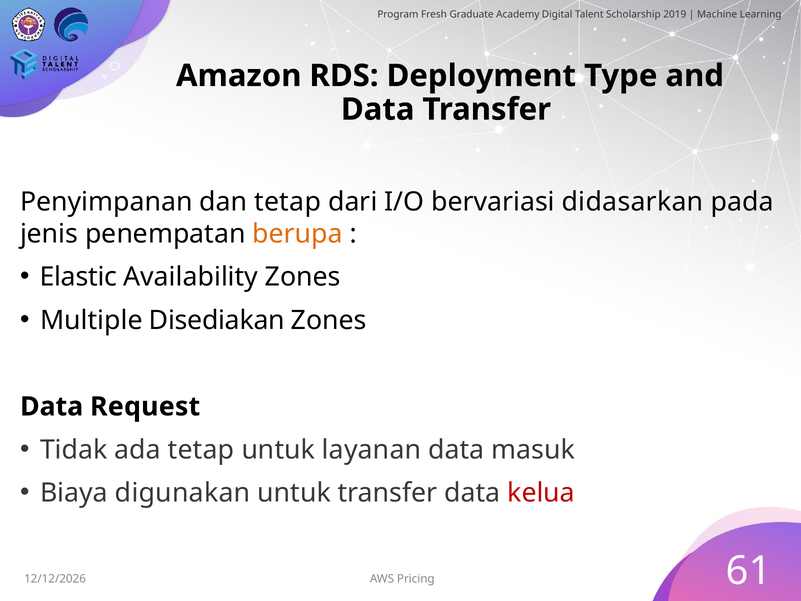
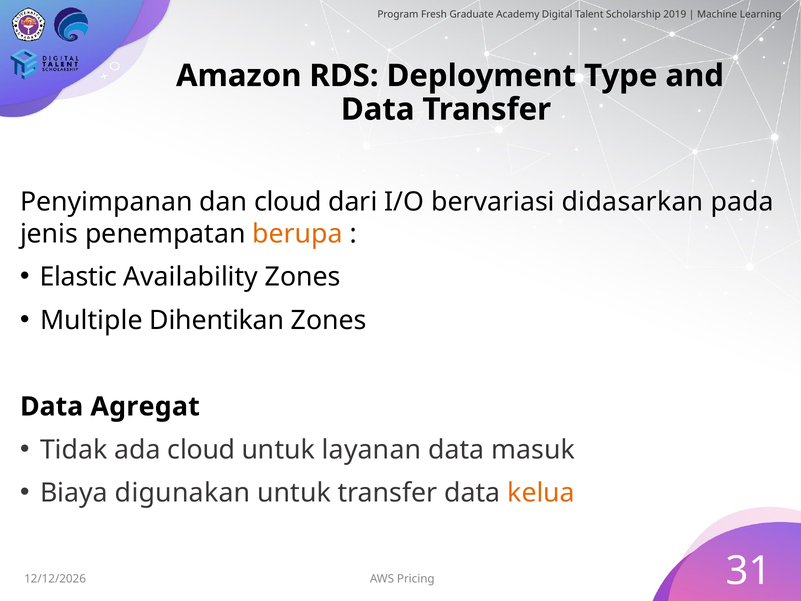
dan tetap: tetap -> cloud
Disediakan: Disediakan -> Dihentikan
Request: Request -> Agregat
ada tetap: tetap -> cloud
kelua colour: red -> orange
61: 61 -> 31
